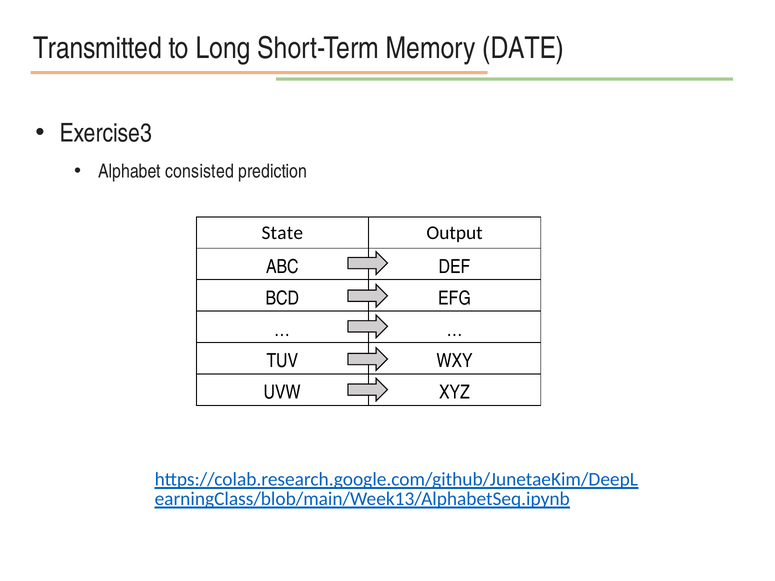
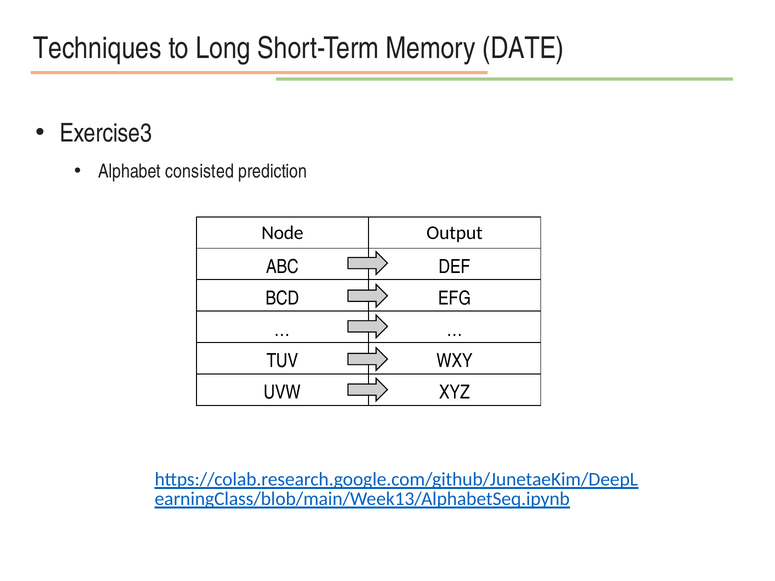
Transmitted: Transmitted -> Techniques
State: State -> Node
